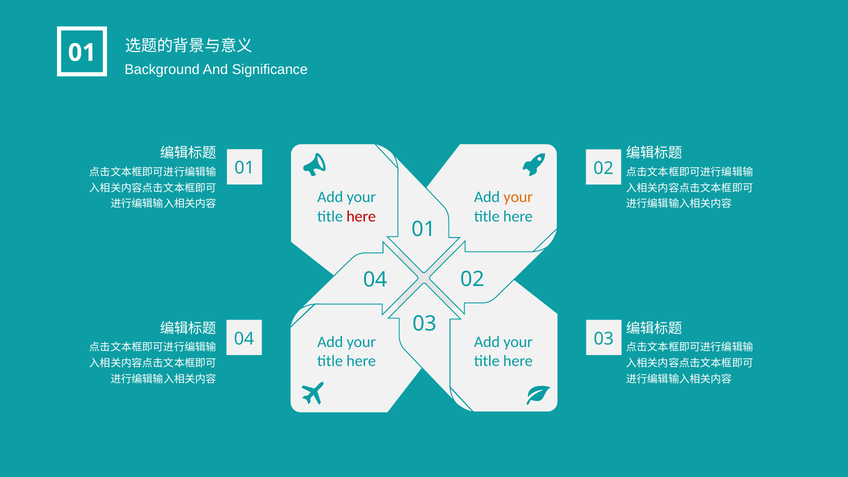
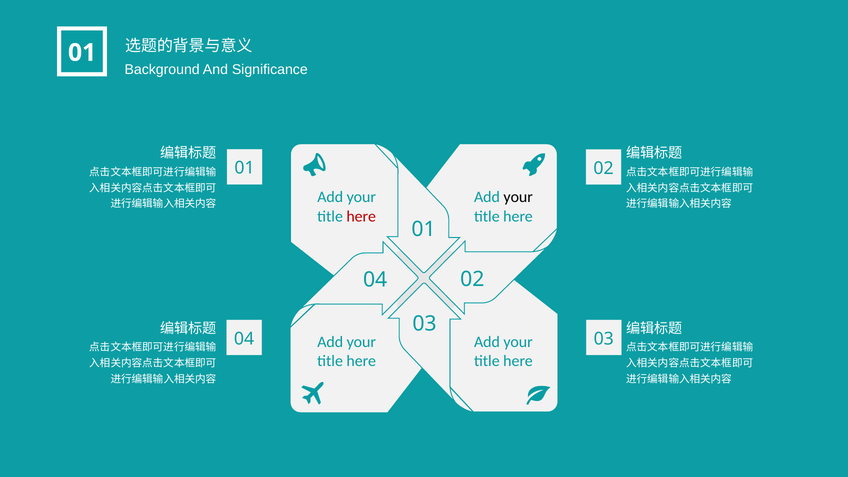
your at (518, 197) colour: orange -> black
